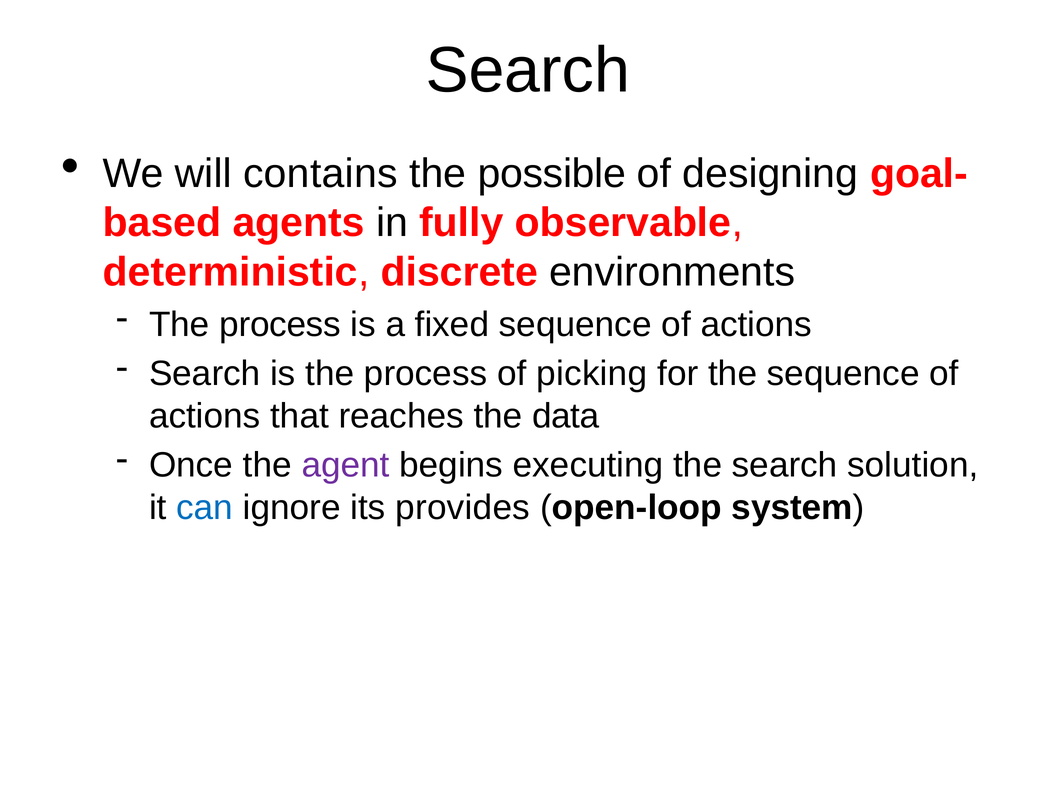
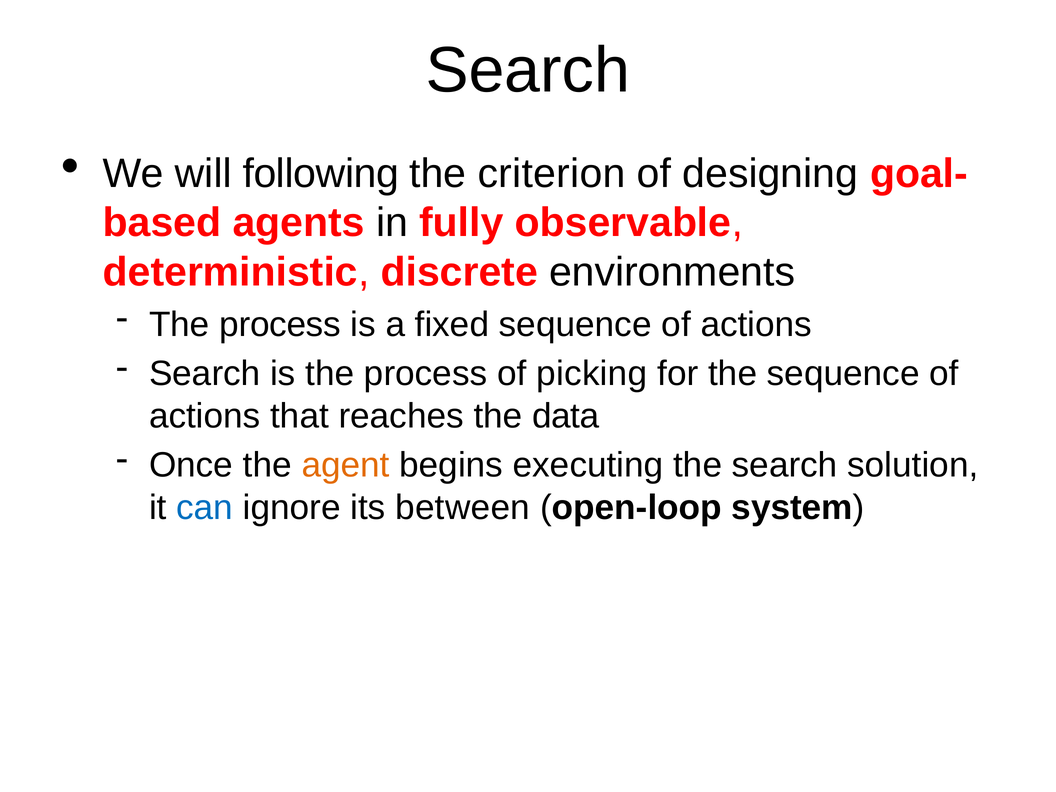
contains: contains -> following
possible: possible -> criterion
agent colour: purple -> orange
provides: provides -> between
